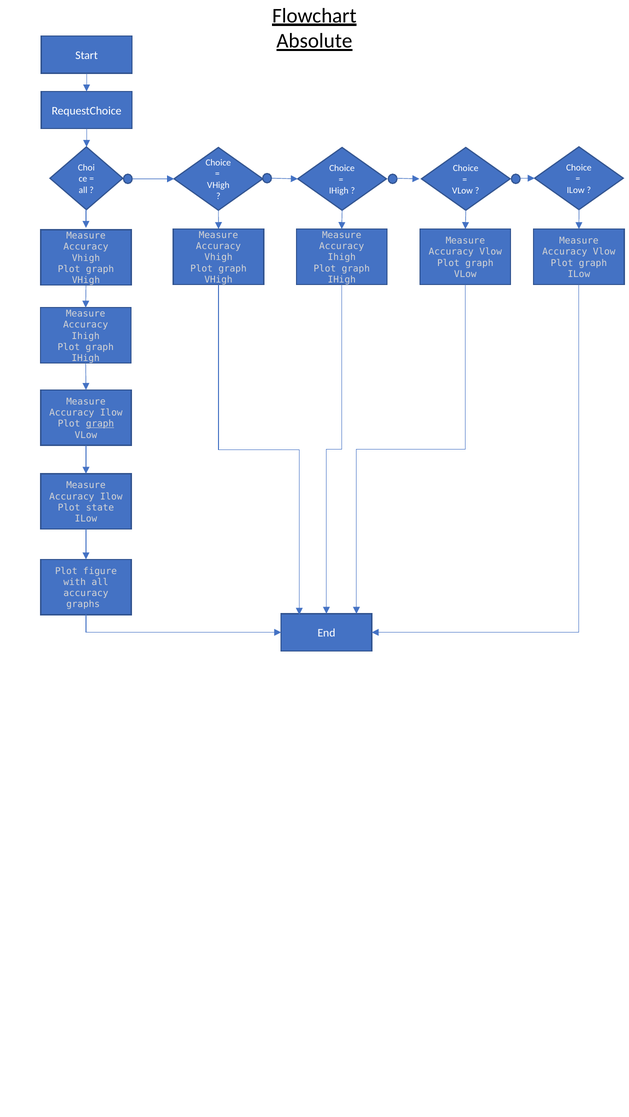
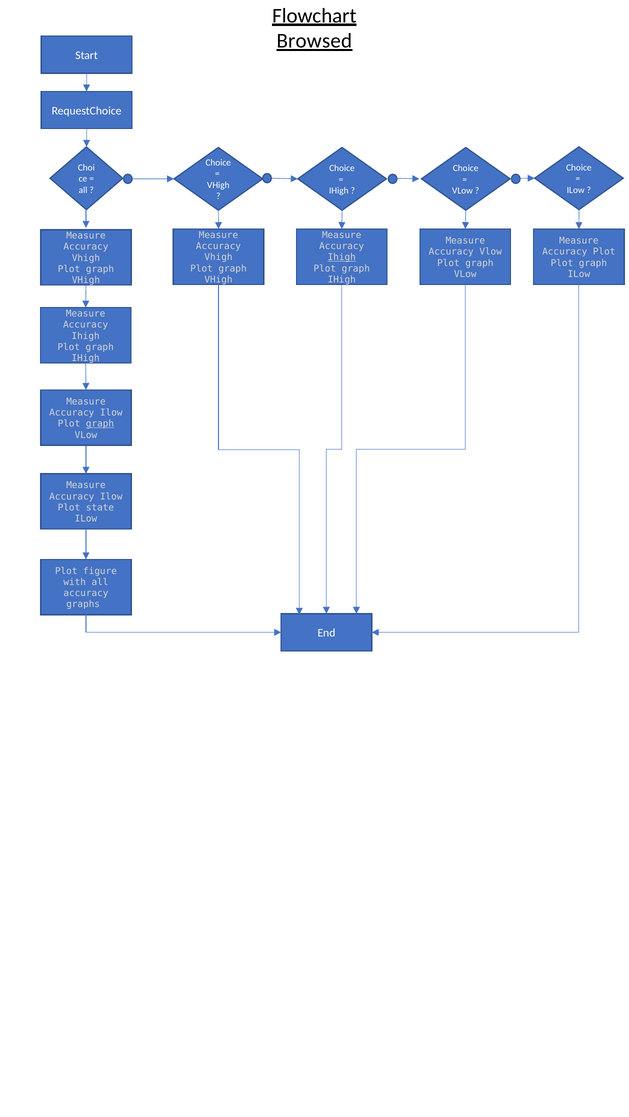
Absolute: Absolute -> Browsed
Vlow at (604, 252): Vlow -> Plot
Ihigh at (342, 258) underline: none -> present
